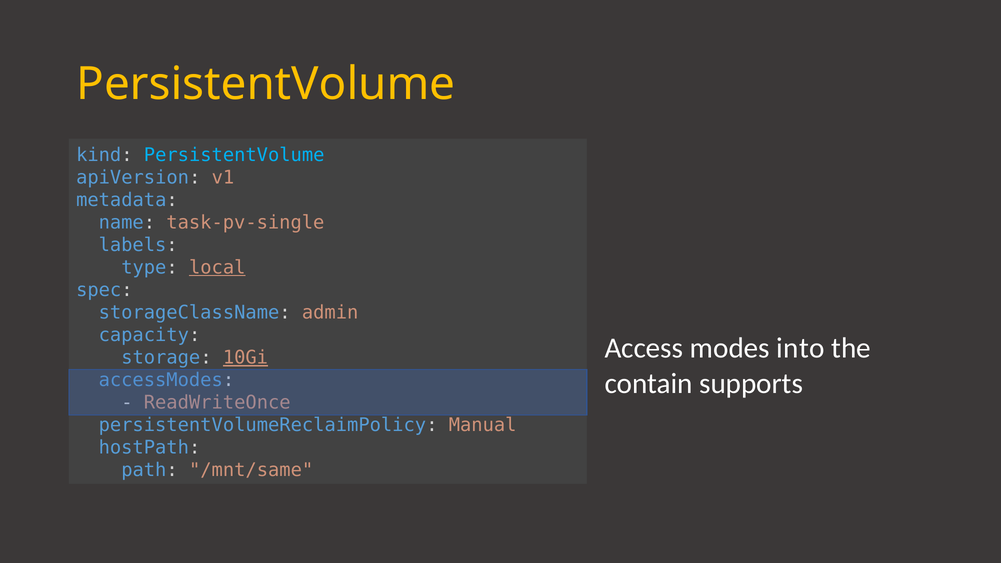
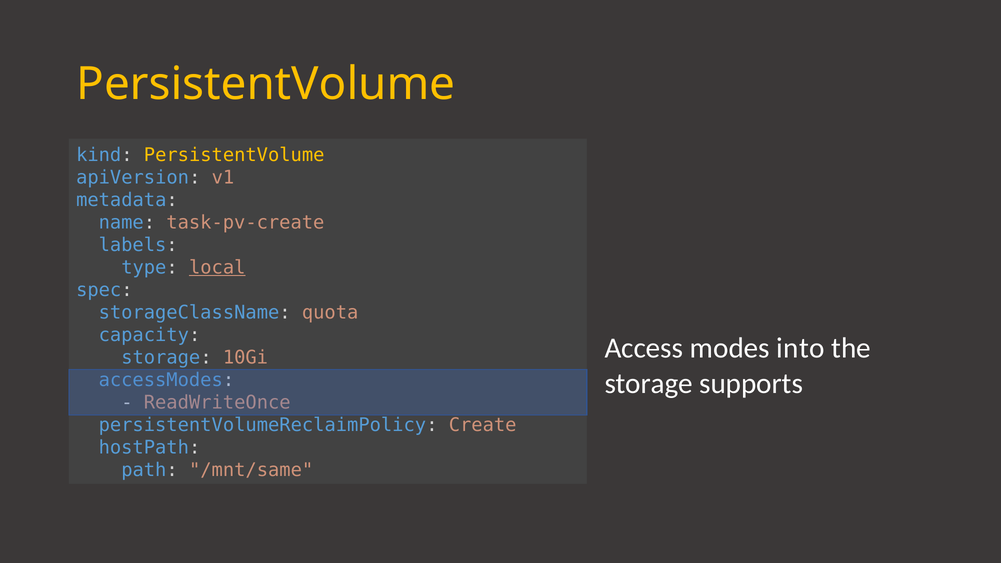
PersistentVolume at (234, 155) colour: light blue -> yellow
task-pv-single: task-pv-single -> task-pv-create
admin: admin -> quota
10Gi underline: present -> none
contain at (649, 383): contain -> storage
Manual: Manual -> Create
